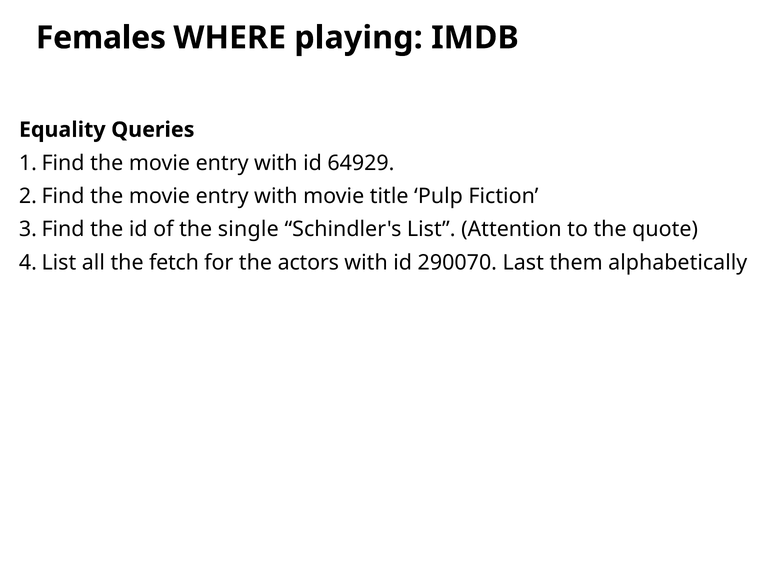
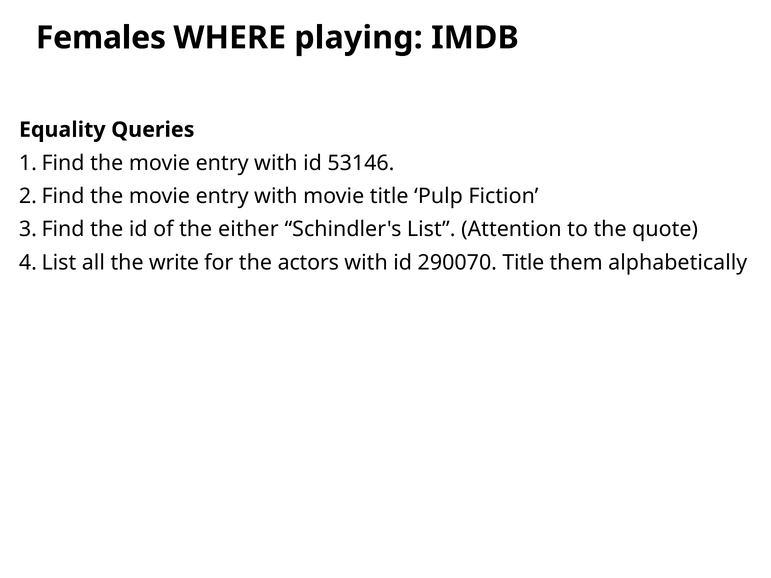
64929: 64929 -> 53146
single: single -> either
fetch: fetch -> write
290070 Last: Last -> Title
